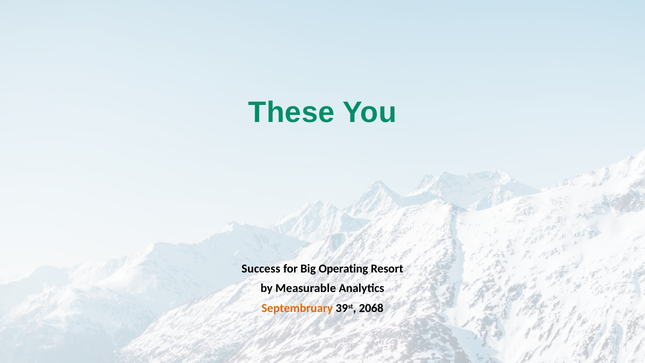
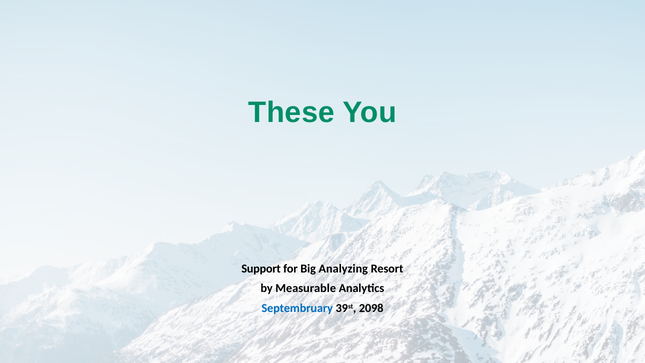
Success: Success -> Support
Operating: Operating -> Analyzing
Septembruary colour: orange -> blue
2068: 2068 -> 2098
